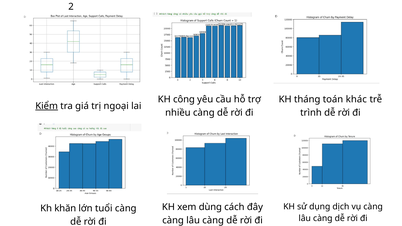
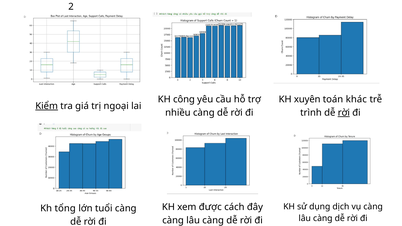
tháng: tháng -> xuyên
rời at (344, 113) underline: none -> present
dùng: dùng -> được
khăn: khăn -> tổng
